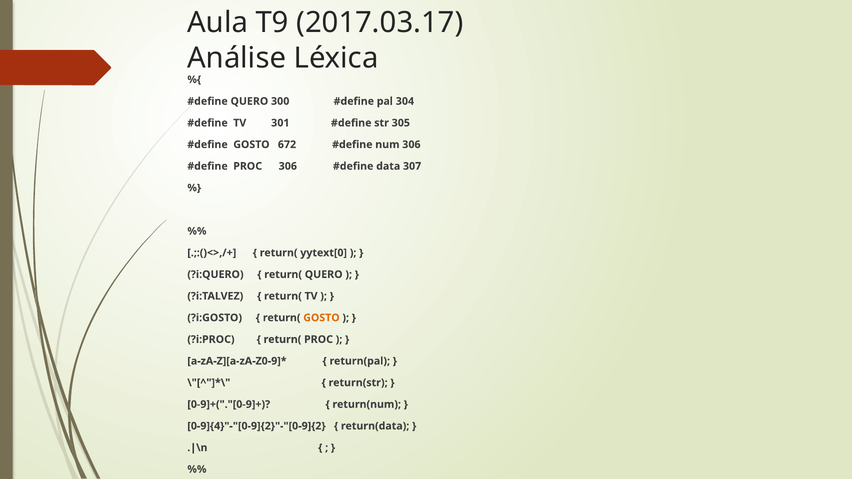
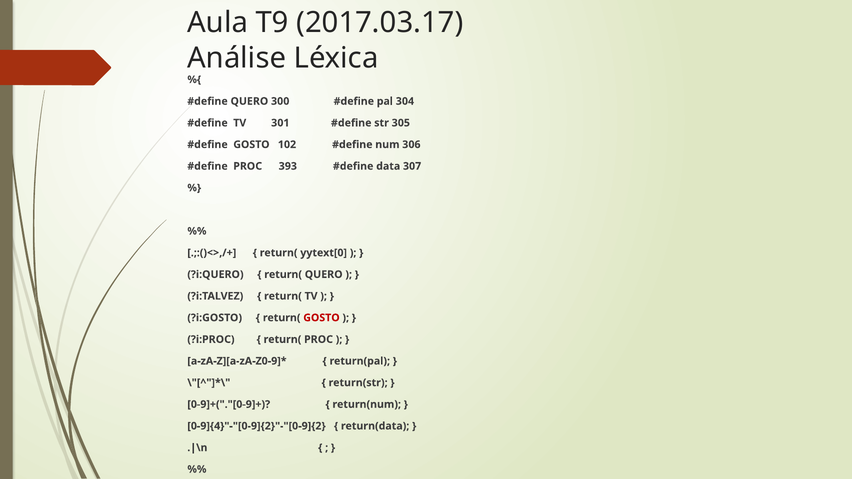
672: 672 -> 102
PROC 306: 306 -> 393
GOSTO at (321, 318) colour: orange -> red
